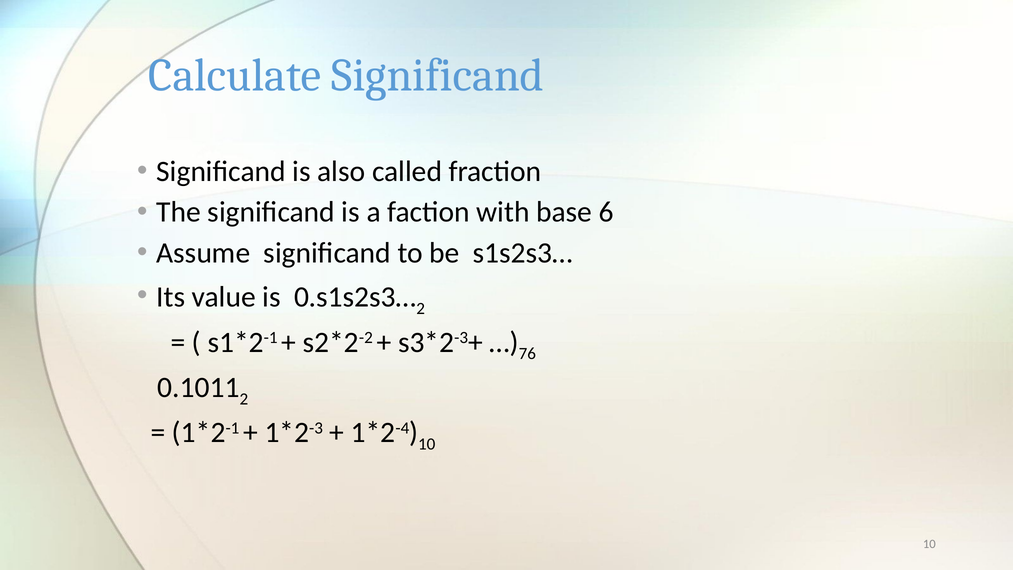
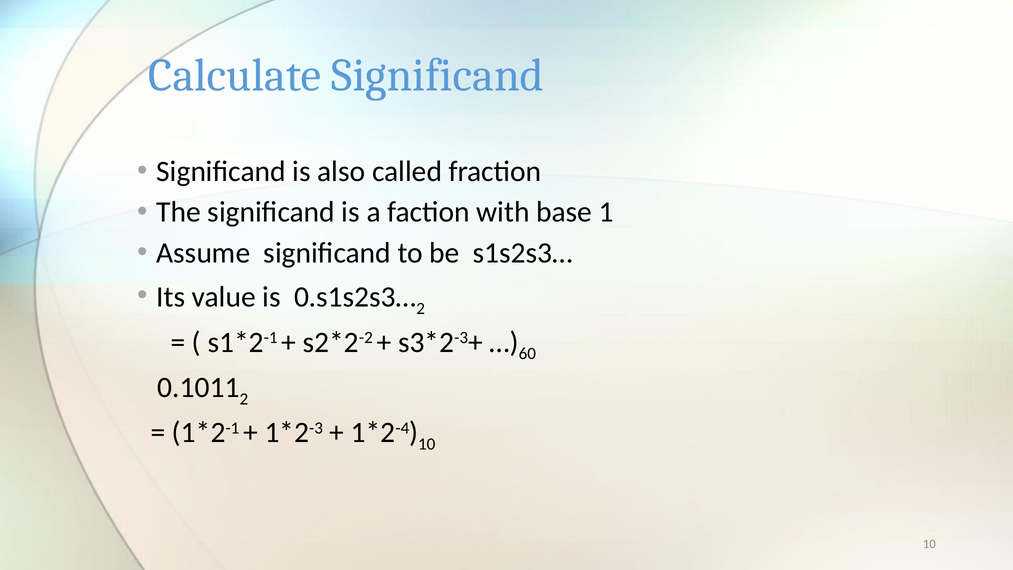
6: 6 -> 1
76: 76 -> 60
